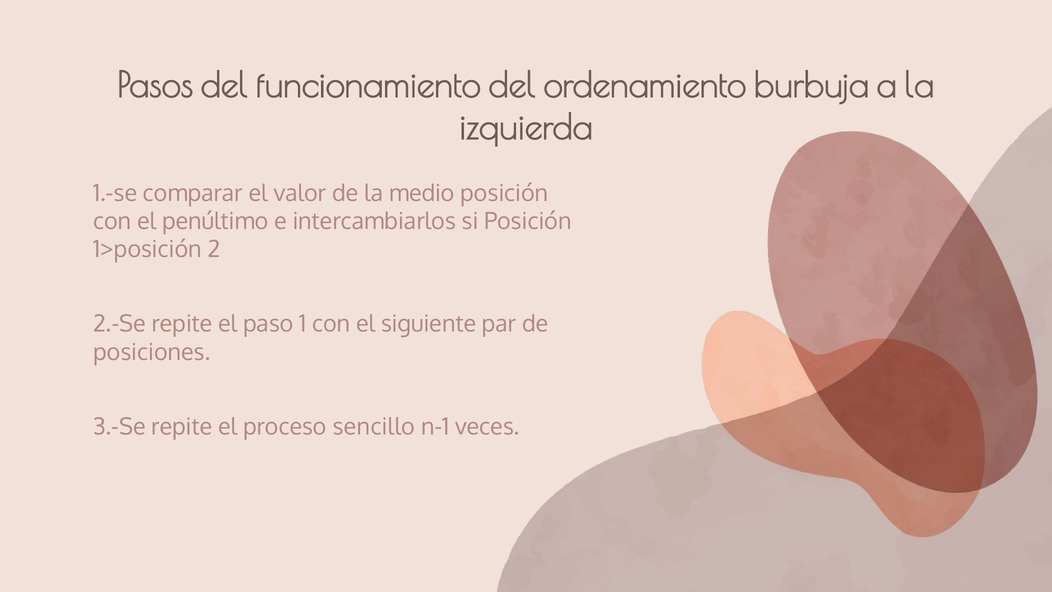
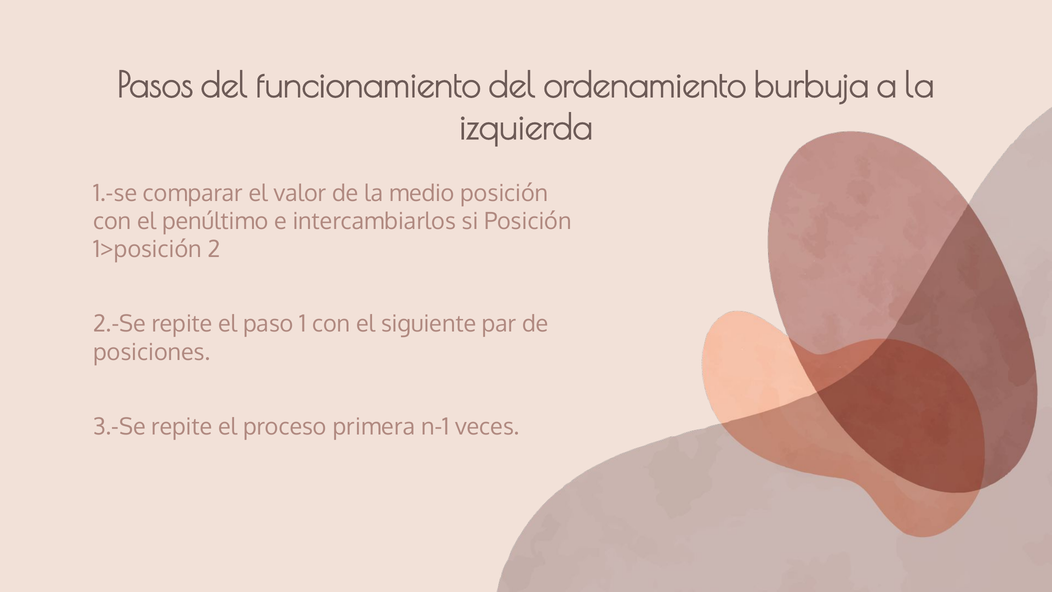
sencillo: sencillo -> primera
